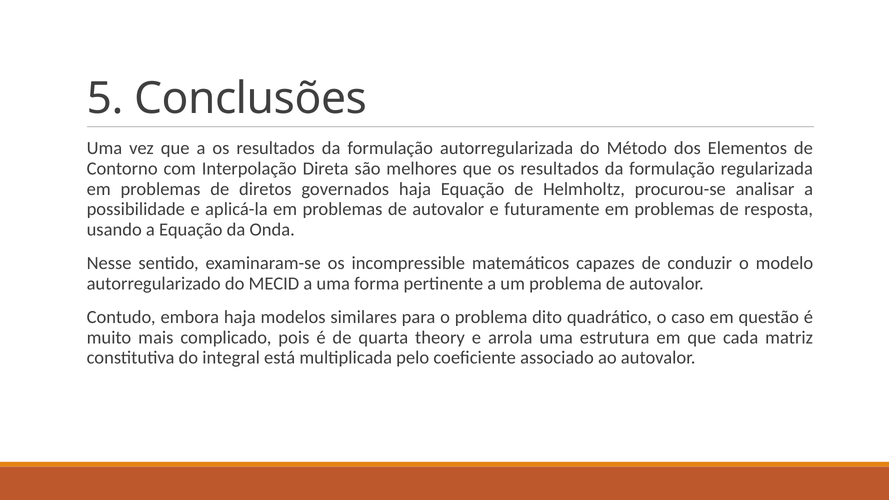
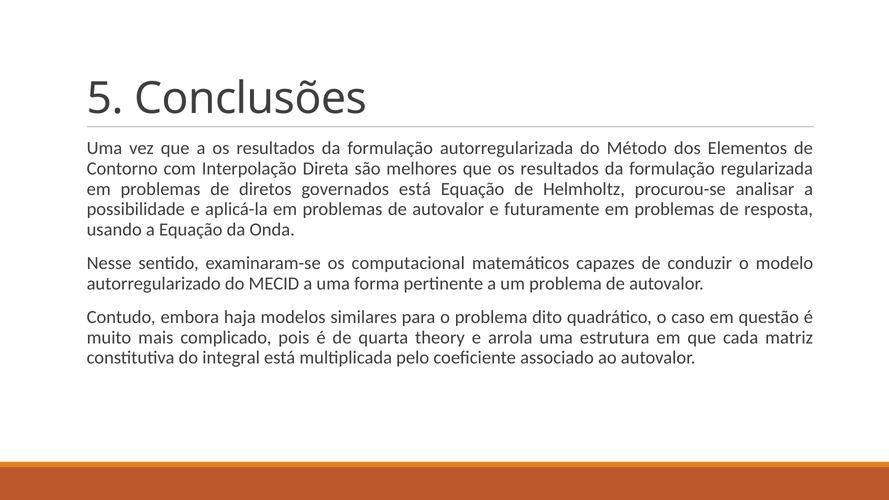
governados haja: haja -> está
incompressible: incompressible -> computacional
